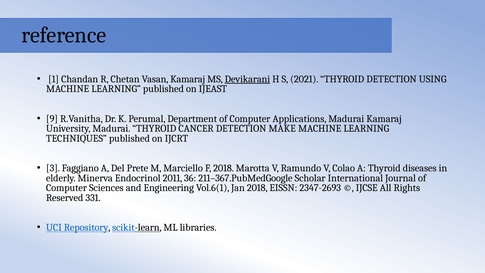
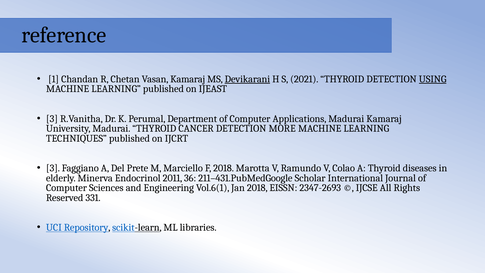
USING underline: none -> present
9 at (52, 119): 9 -> 3
MAKE: MAKE -> MORE
211–367.PubMedGoogle: 211–367.PubMedGoogle -> 211–431.PubMedGoogle
